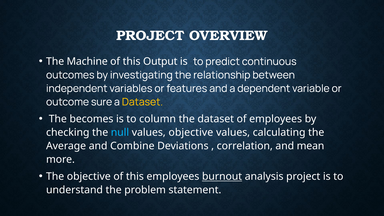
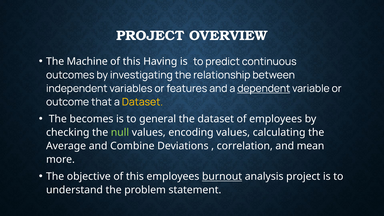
Output: Output -> Having
dependent underline: none -> present
sure: sure -> that
column: column -> general
null colour: light blue -> light green
values objective: objective -> encoding
